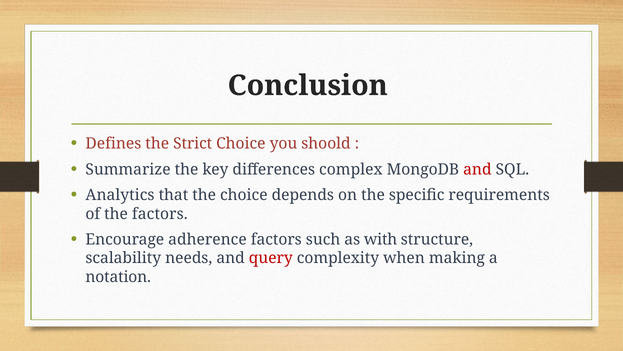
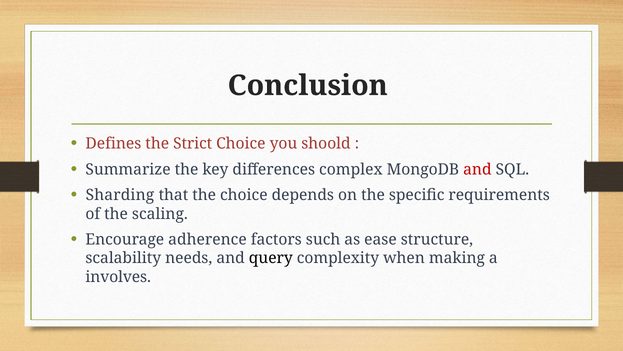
Analytics: Analytics -> Sharding
the factors: factors -> scaling
with: with -> ease
query colour: red -> black
notation: notation -> involves
